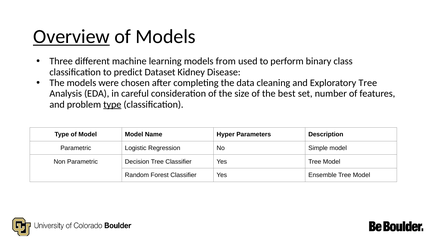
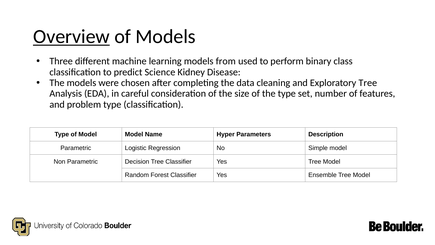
Dataset: Dataset -> Science
the best: best -> type
type at (112, 104) underline: present -> none
